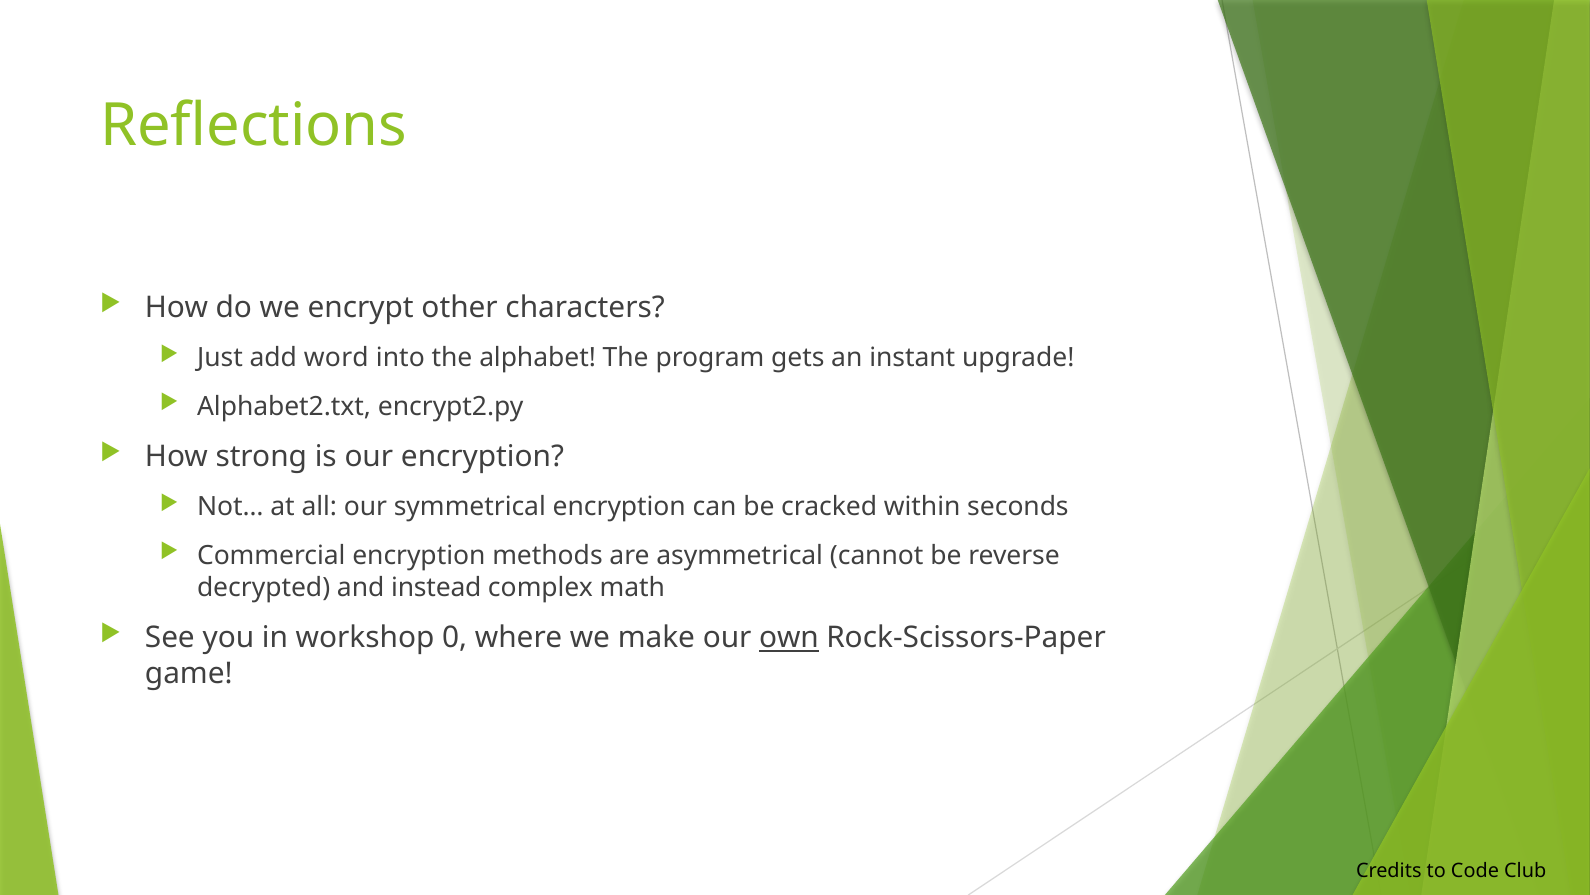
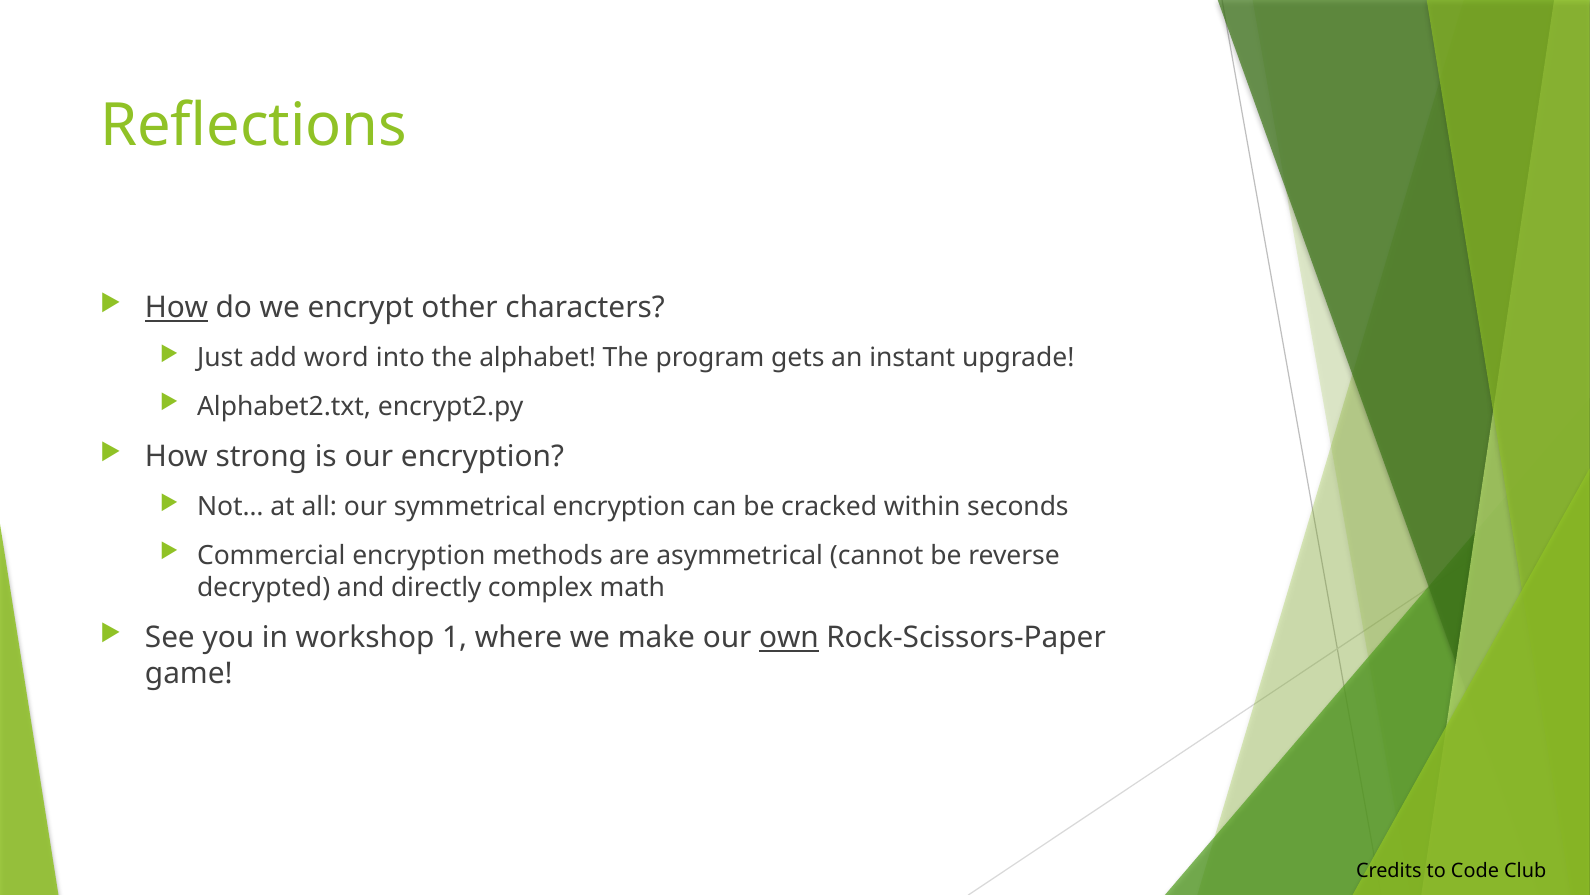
How at (176, 308) underline: none -> present
instead: instead -> directly
0: 0 -> 1
